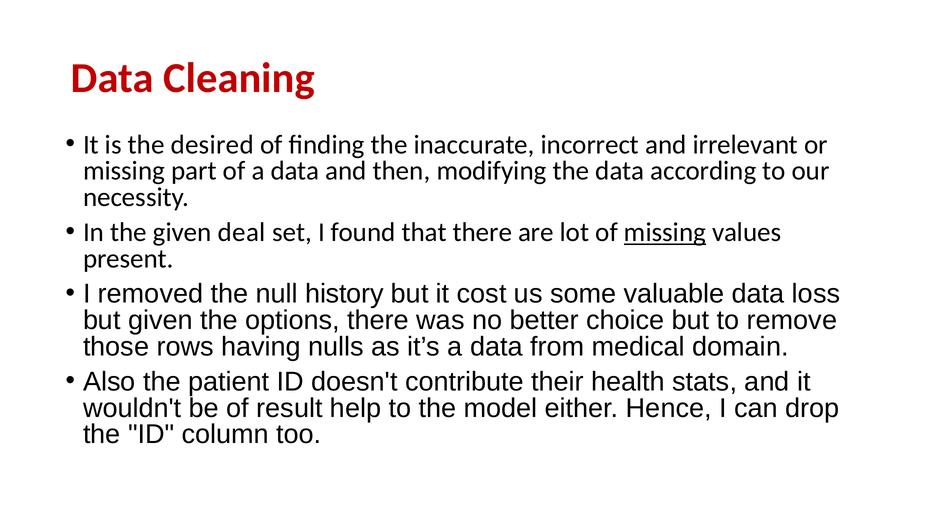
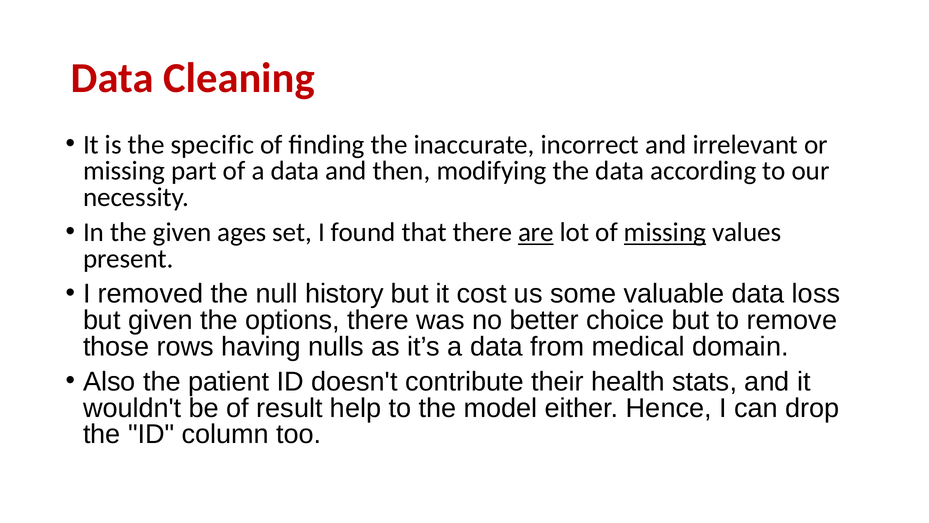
desired: desired -> specific
deal: deal -> ages
are underline: none -> present
